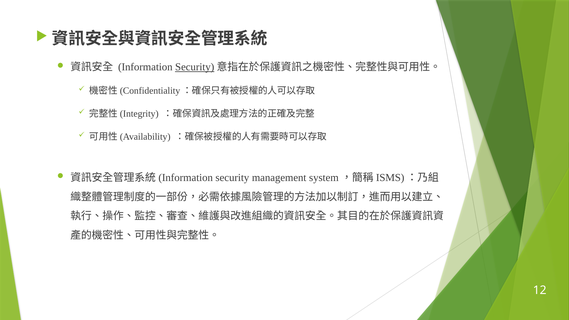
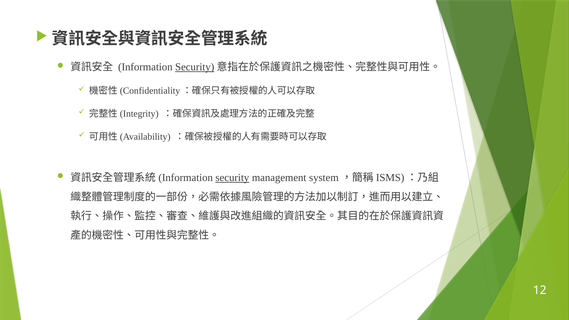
security at (232, 178) underline: none -> present
